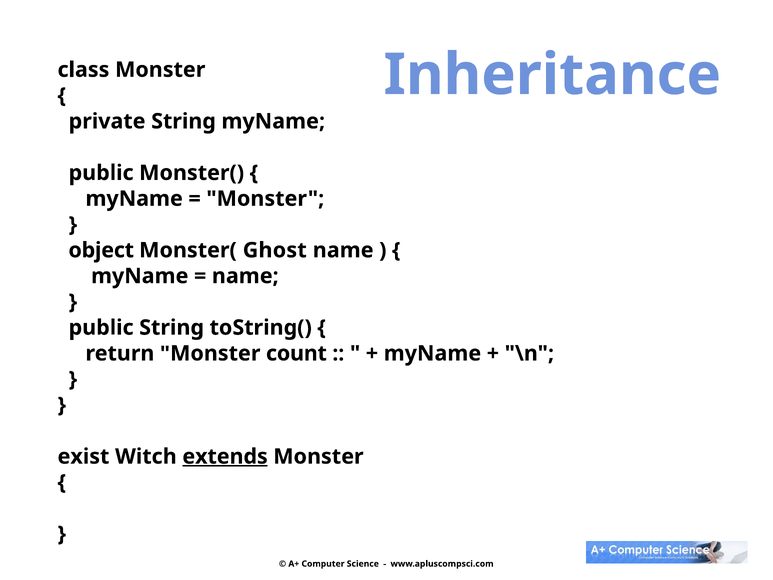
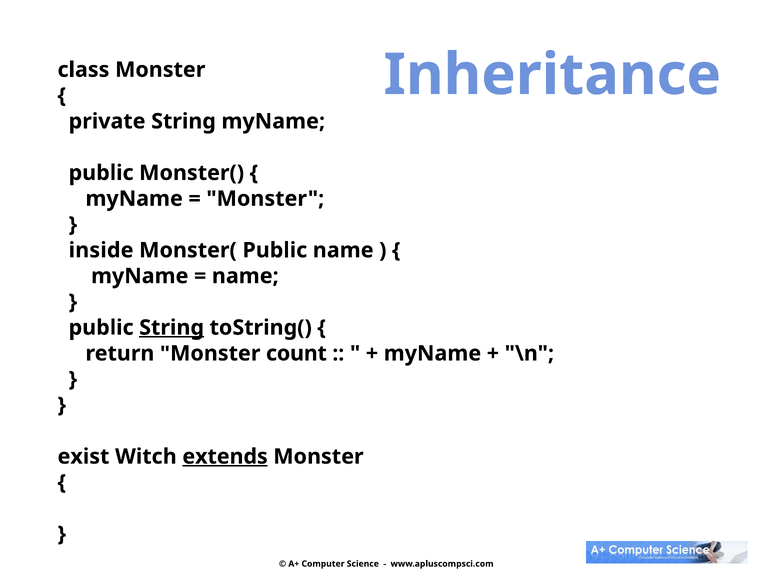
object: object -> inside
Monster( Ghost: Ghost -> Public
String at (172, 327) underline: none -> present
